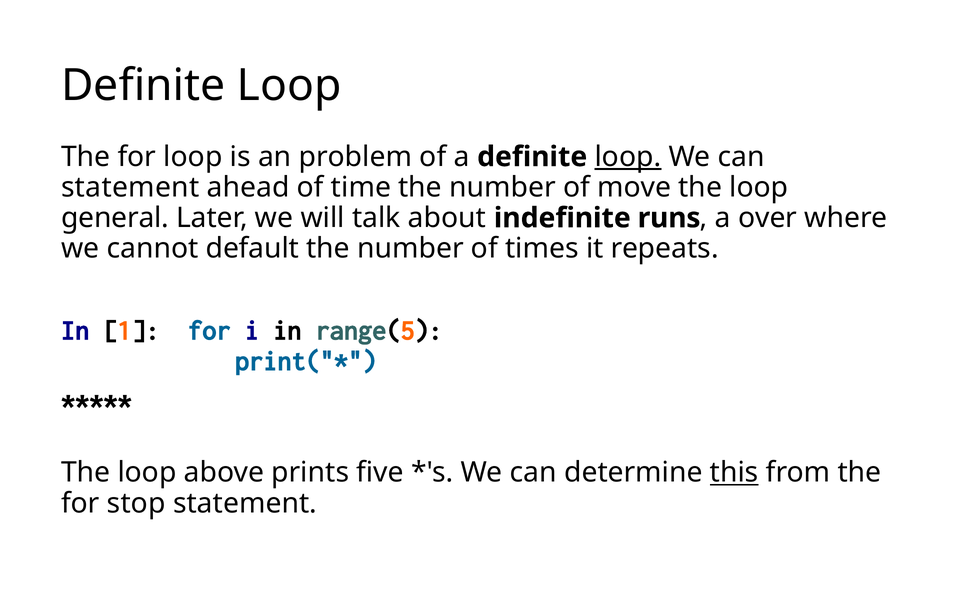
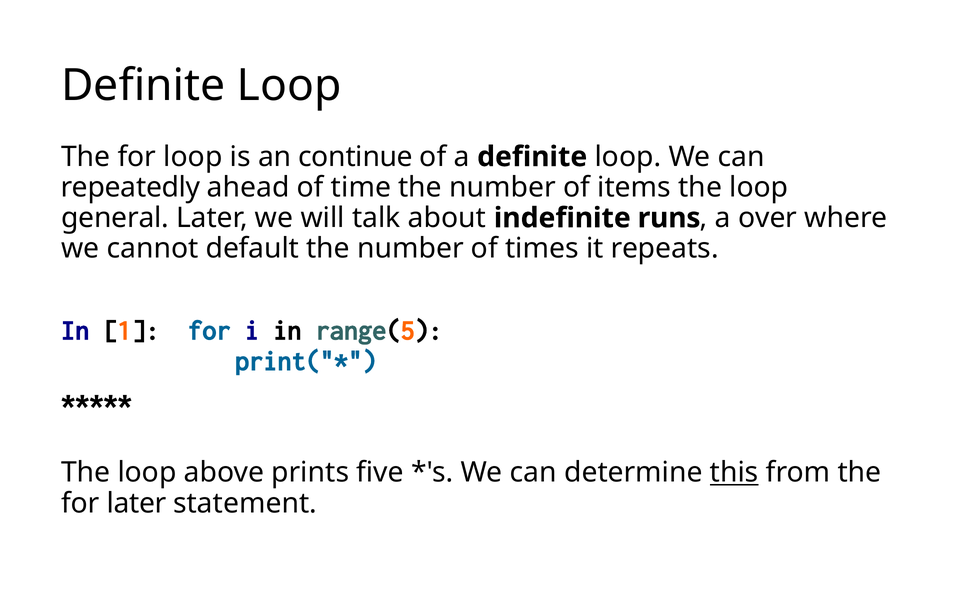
problem: problem -> continue
loop at (628, 157) underline: present -> none
statement at (130, 187): statement -> repeatedly
move: move -> items
for stop: stop -> later
